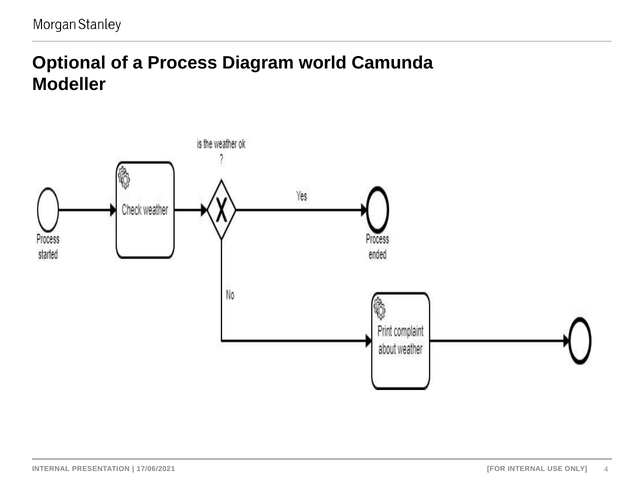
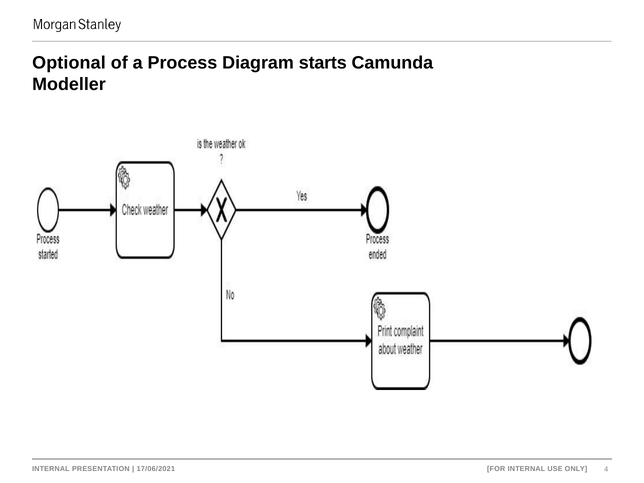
world: world -> starts
